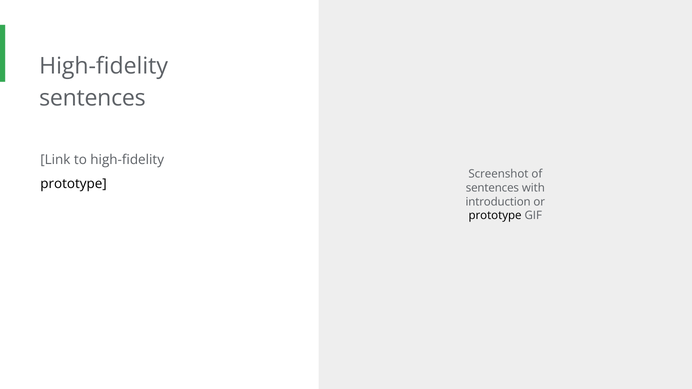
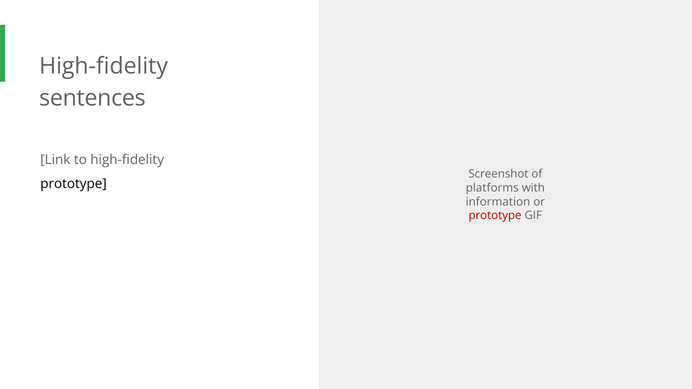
sentences at (492, 188): sentences -> platforms
introduction: introduction -> information
prototype at (495, 216) colour: black -> red
